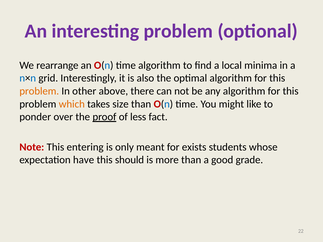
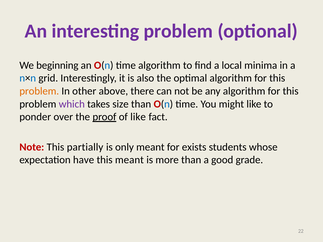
rearrange: rearrange -> beginning
which colour: orange -> purple
of less: less -> like
entering: entering -> partially
this should: should -> meant
